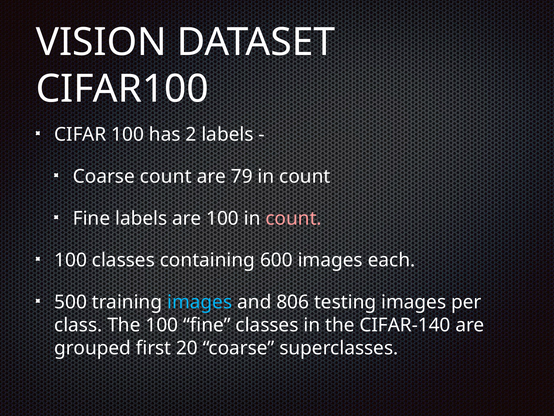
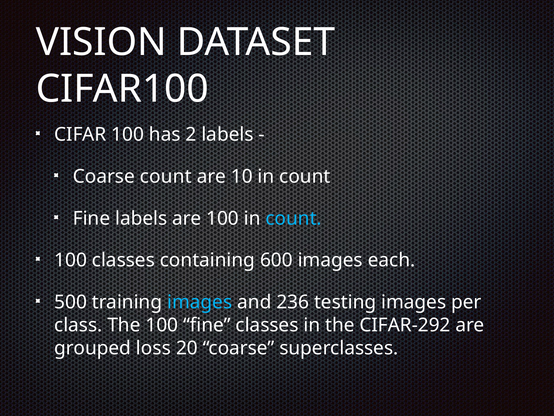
79: 79 -> 10
count at (294, 218) colour: pink -> light blue
806: 806 -> 236
CIFAR-140: CIFAR-140 -> CIFAR-292
first: first -> loss
